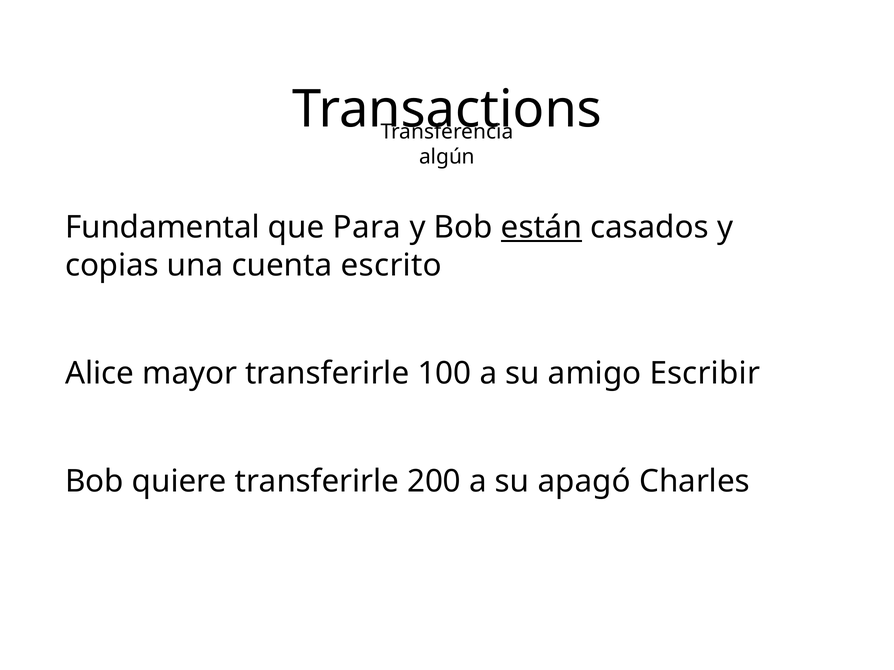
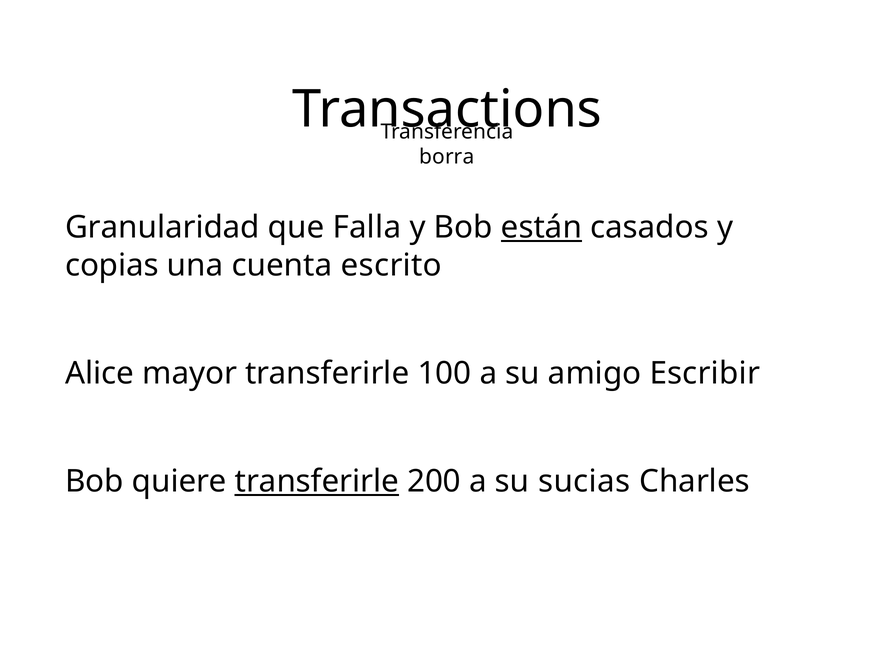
algún: algún -> borra
Fundamental: Fundamental -> Granularidad
Para: Para -> Falla
transferirle at (317, 482) underline: none -> present
apagó: apagó -> sucias
